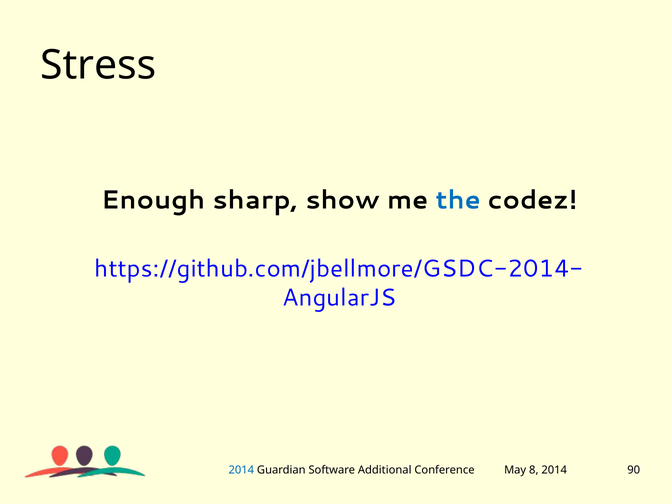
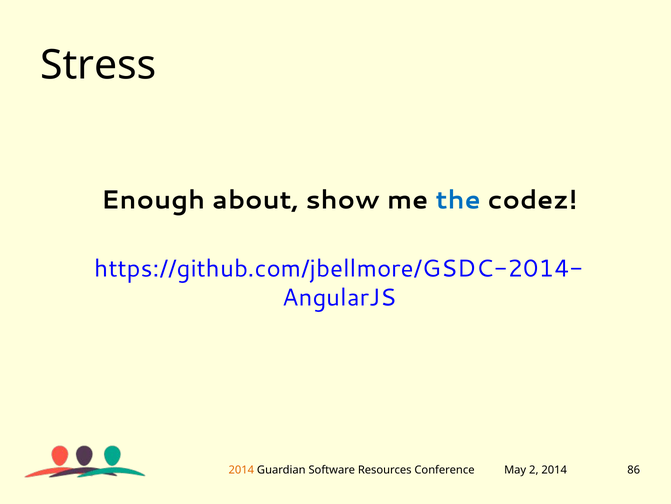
sharp: sharp -> about
2014 at (241, 469) colour: blue -> orange
Additional: Additional -> Resources
8: 8 -> 2
90: 90 -> 86
